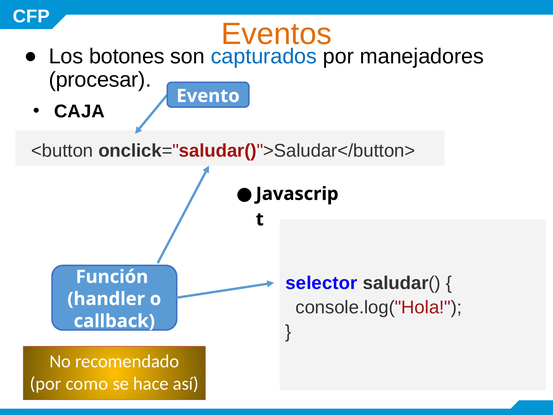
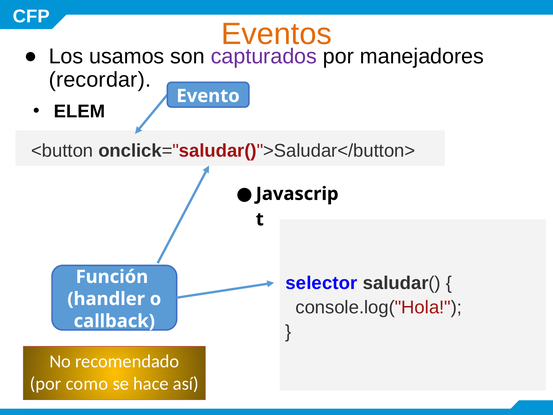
botones: botones -> usamos
capturados colour: blue -> purple
procesar: procesar -> recordar
CAJA: CAJA -> ELEM
